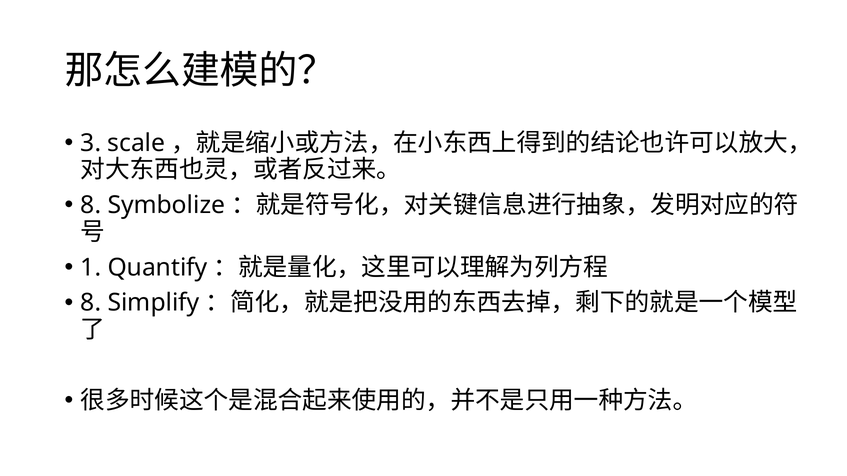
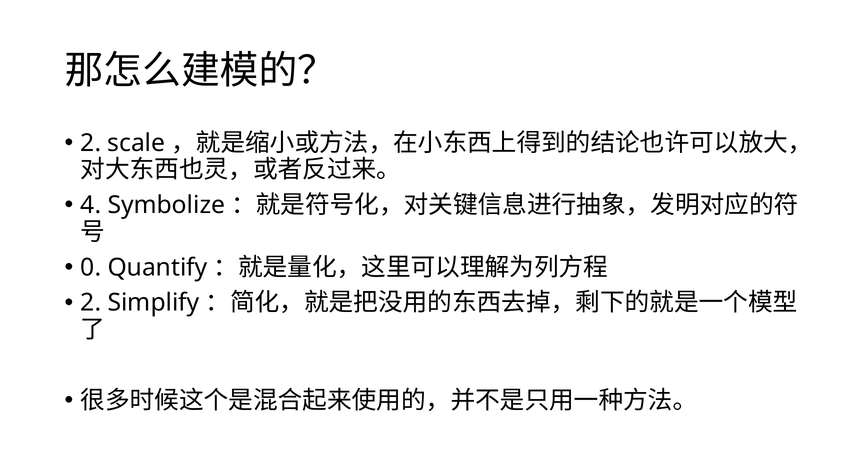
3 at (91, 143): 3 -> 2
8 at (91, 205): 8 -> 4
1: 1 -> 0
8 at (91, 303): 8 -> 2
